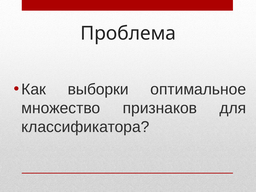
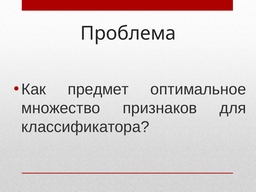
выборки: выборки -> предмет
